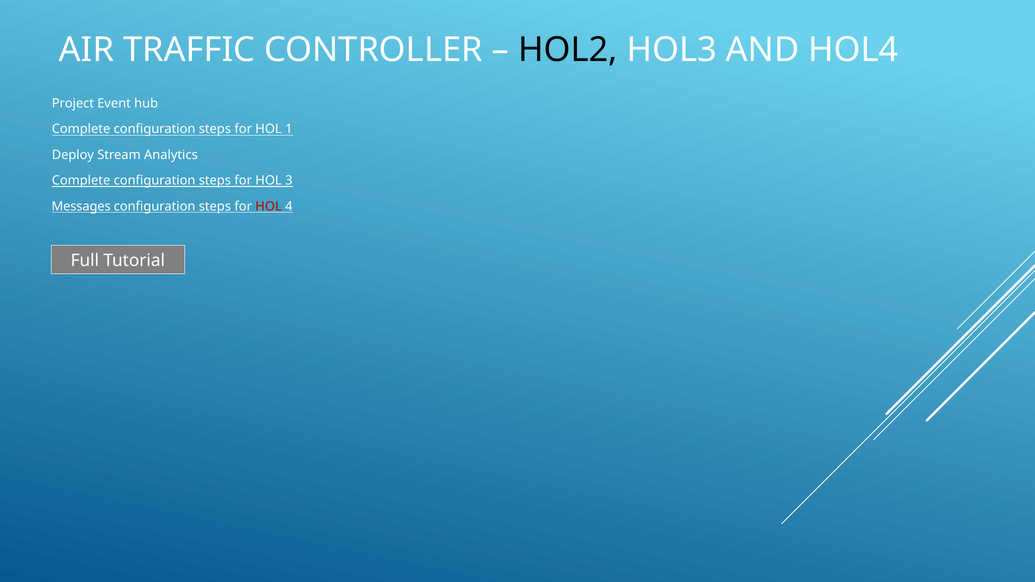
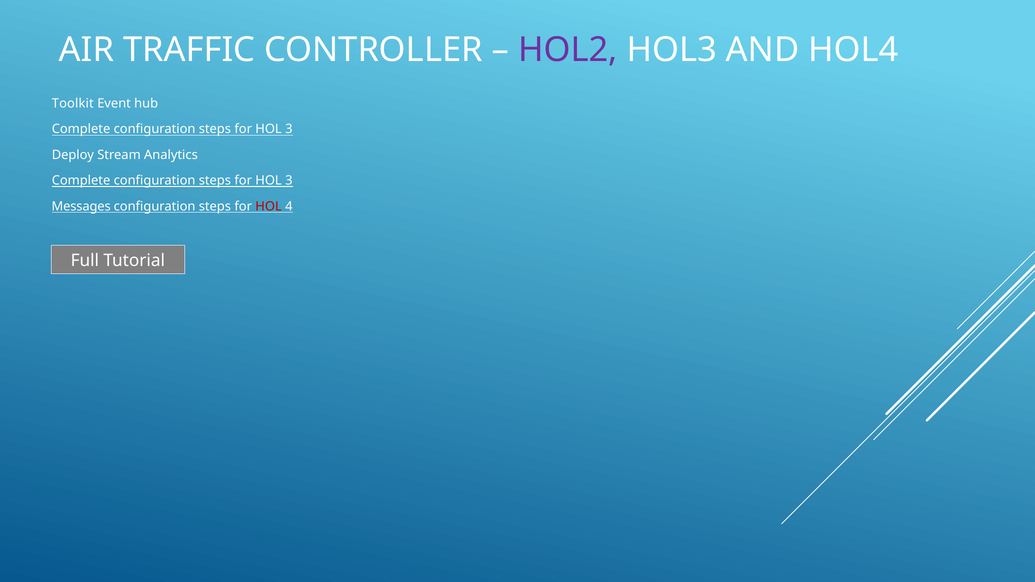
HOL2 colour: black -> purple
Project: Project -> Toolkit
1 at (289, 129): 1 -> 3
